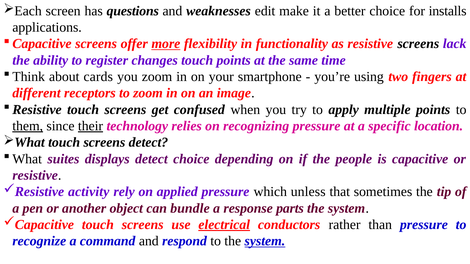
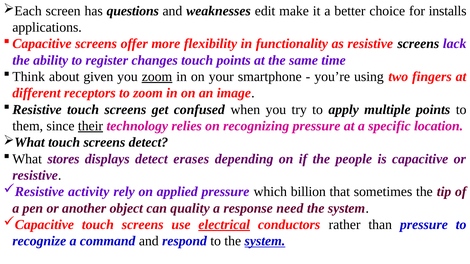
more underline: present -> none
cards: cards -> given
zoom at (157, 77) underline: none -> present
them underline: present -> none
suites: suites -> stores
detect choice: choice -> erases
unless: unless -> billion
bundle: bundle -> quality
parts: parts -> need
